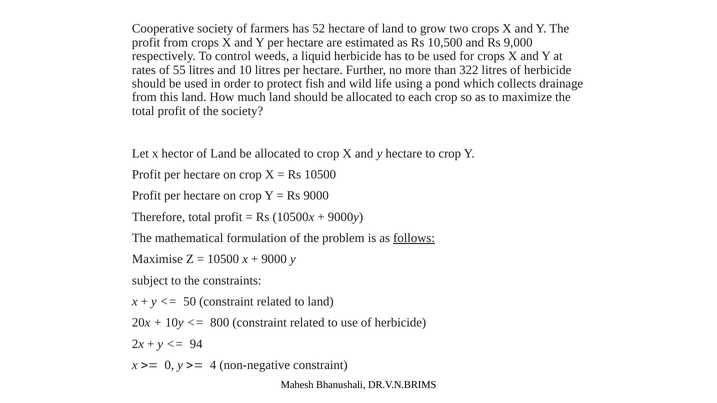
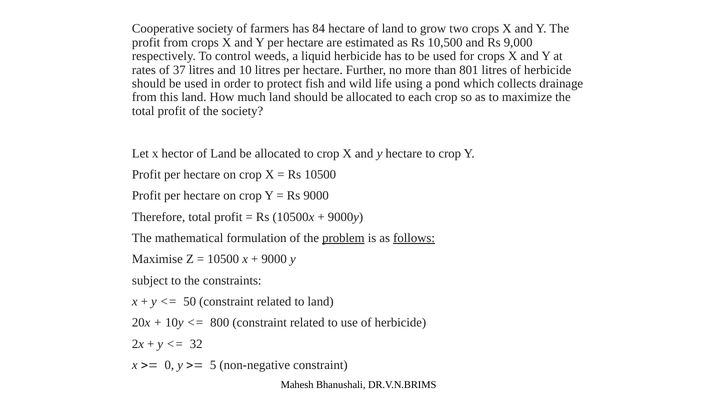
52: 52 -> 84
55: 55 -> 37
322: 322 -> 801
problem underline: none -> present
94: 94 -> 32
4: 4 -> 5
